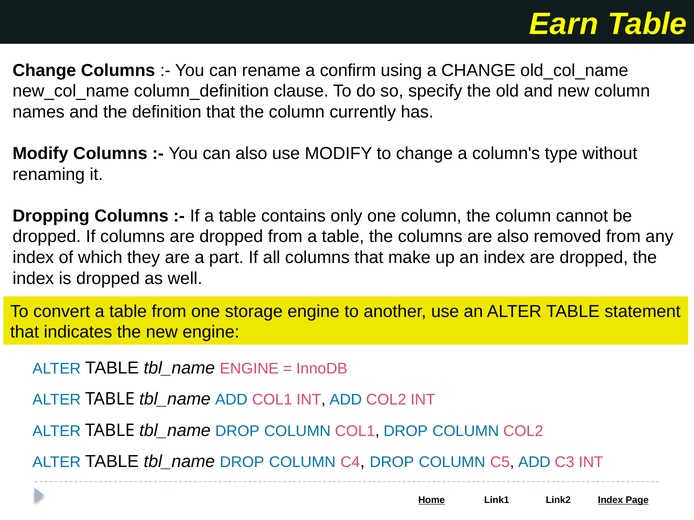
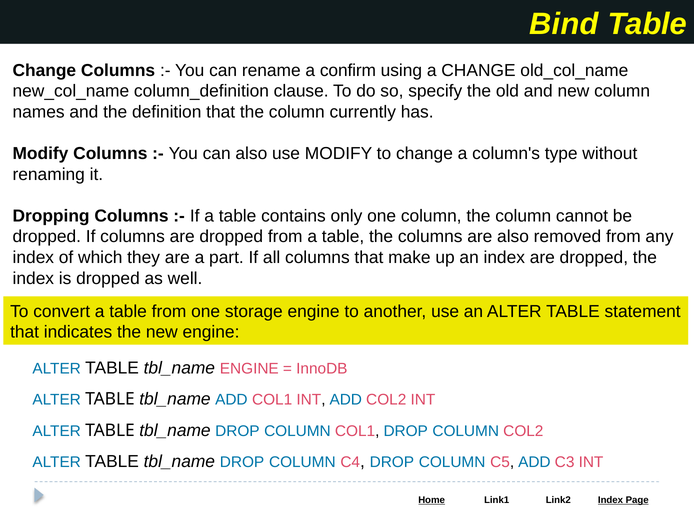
Earn: Earn -> Bind
